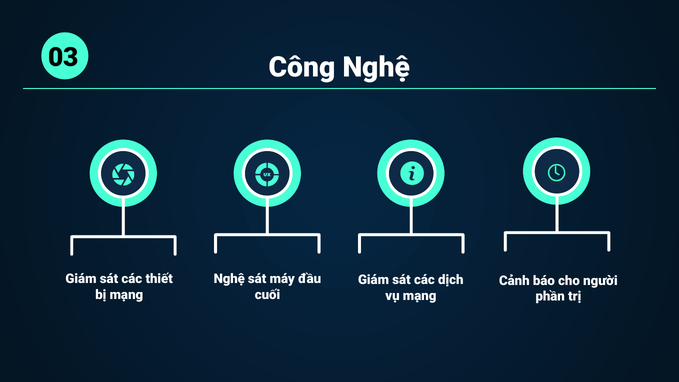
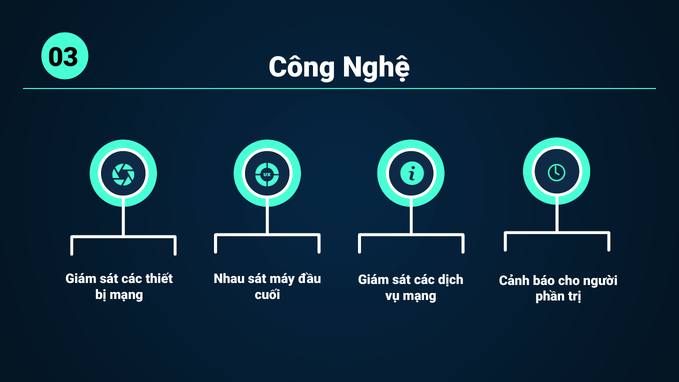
Nghệ at (229, 279): Nghệ -> Nhau
